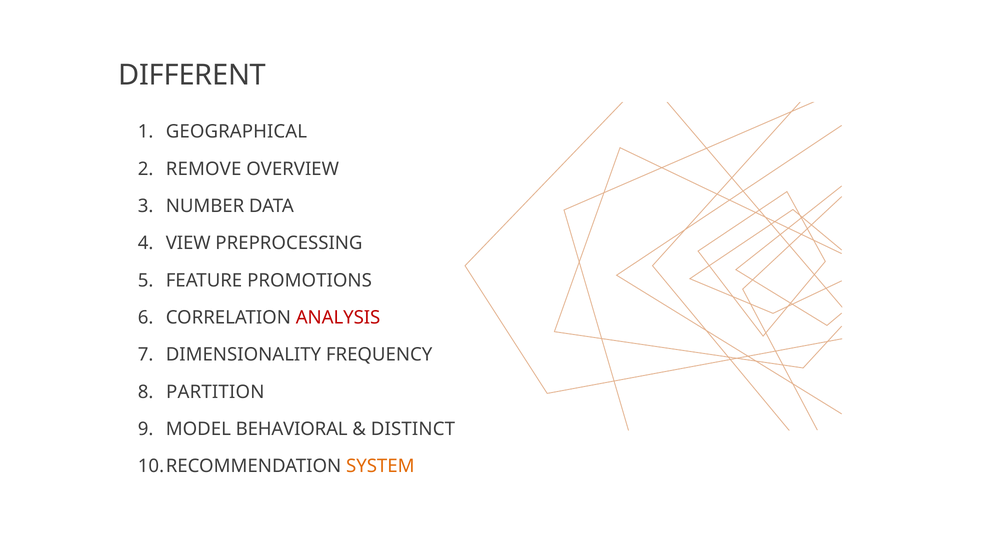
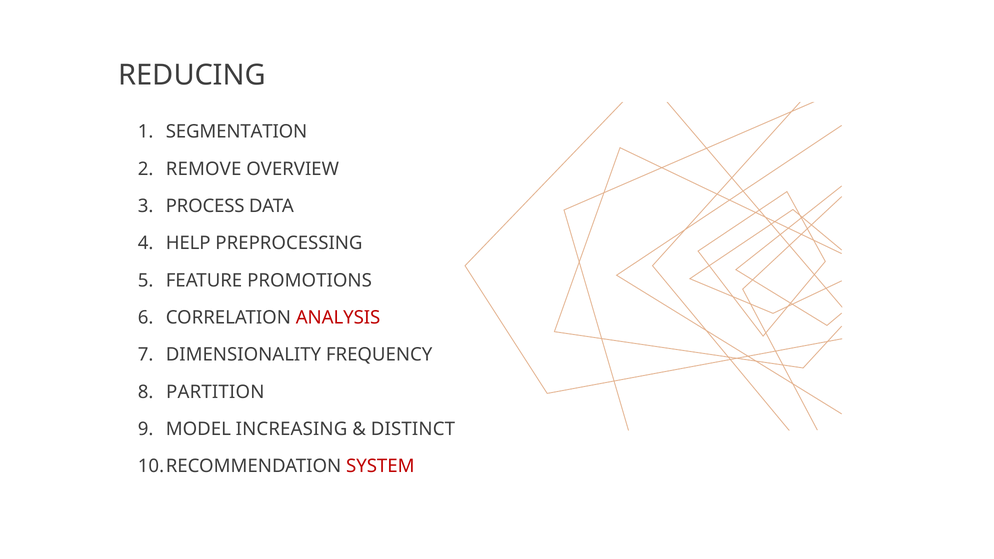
DIFFERENT: DIFFERENT -> REDUCING
GEOGRAPHICAL: GEOGRAPHICAL -> SEGMENTATION
NUMBER: NUMBER -> PROCESS
VIEW: VIEW -> HELP
BEHAVIORAL: BEHAVIORAL -> INCREASING
SYSTEM colour: orange -> red
